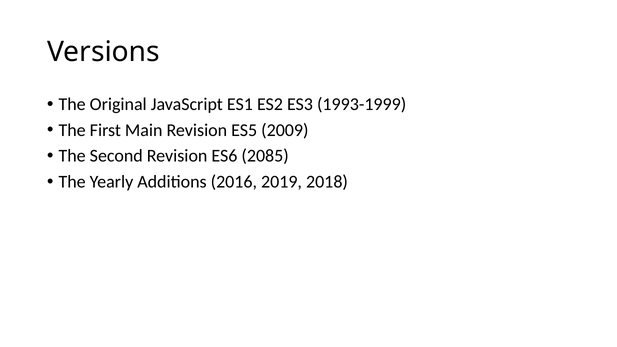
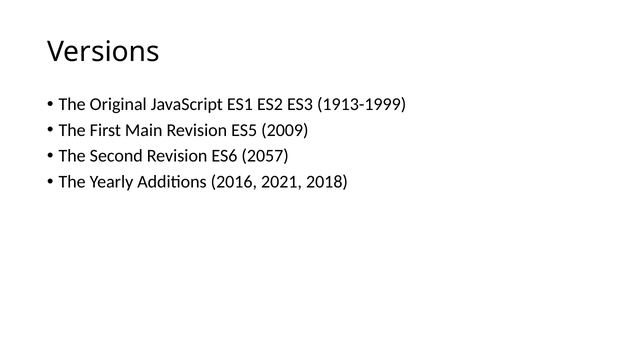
1993-1999: 1993-1999 -> 1913-1999
2085: 2085 -> 2057
2019: 2019 -> 2021
